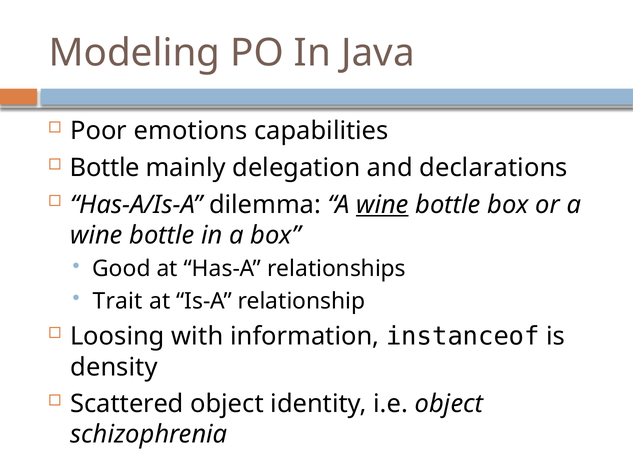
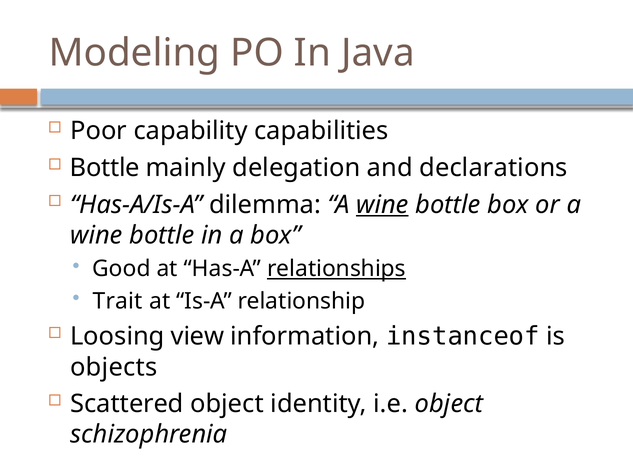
emotions: emotions -> capability
relationships underline: none -> present
with: with -> view
density: density -> objects
